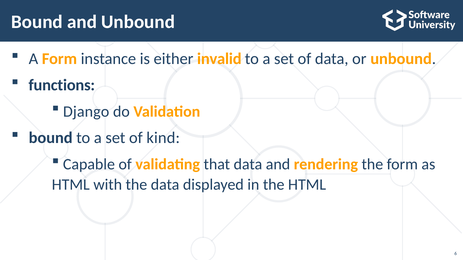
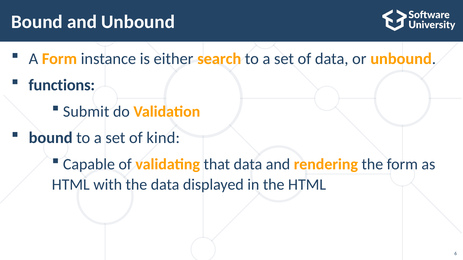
invalid: invalid -> search
Django: Django -> Submit
